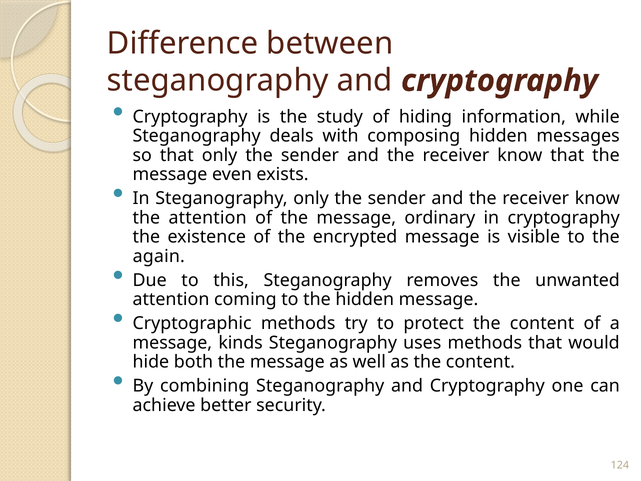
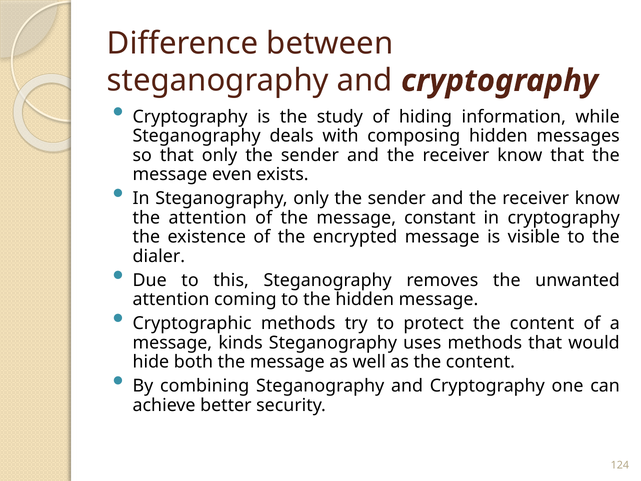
ordinary: ordinary -> constant
again: again -> dialer
